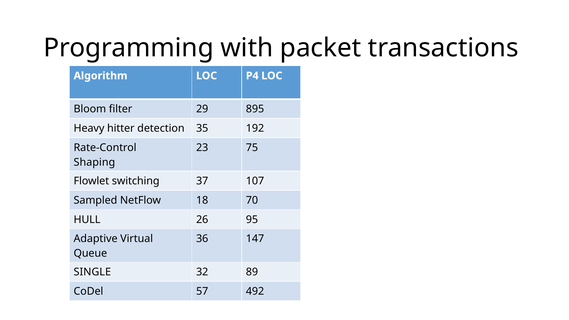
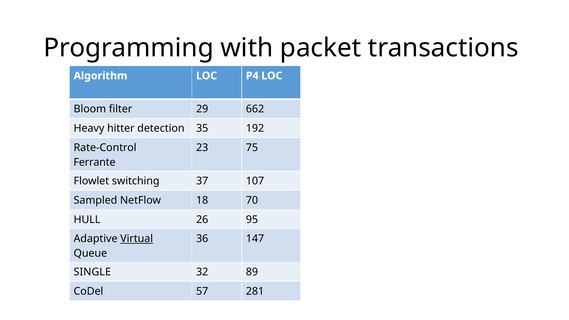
895: 895 -> 662
Shaping: Shaping -> Ferrante
Virtual underline: none -> present
492: 492 -> 281
